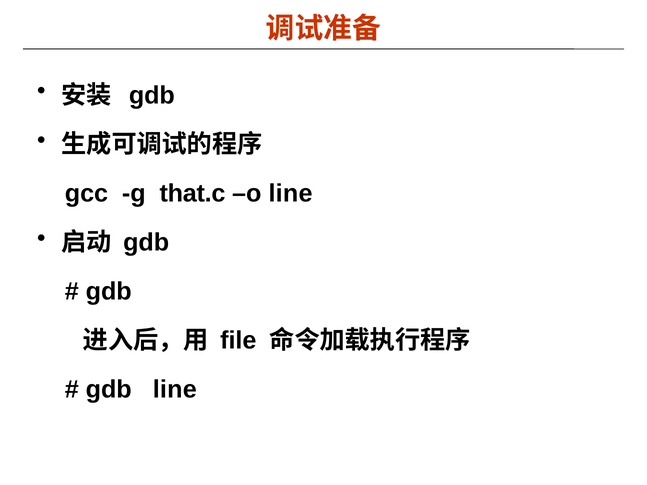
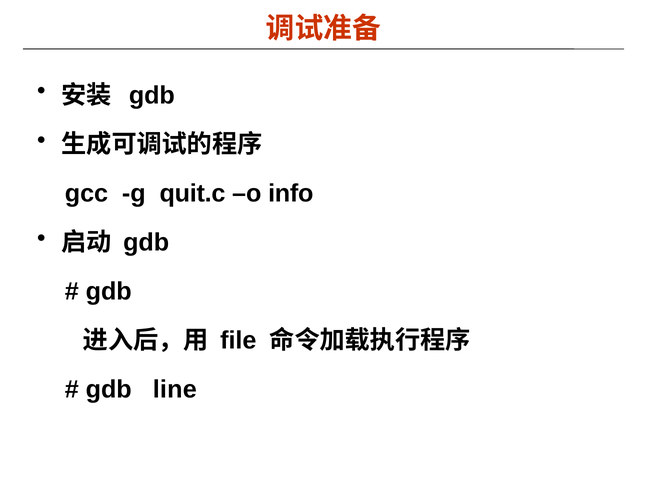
that.c: that.c -> quit.c
o line: line -> info
